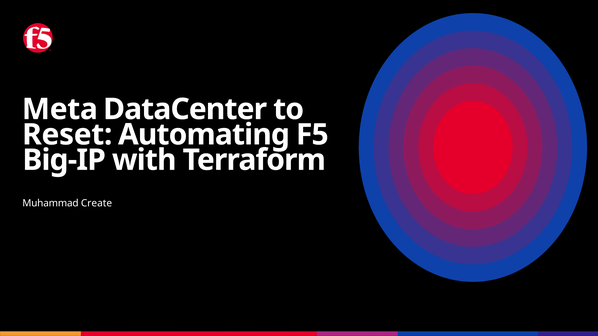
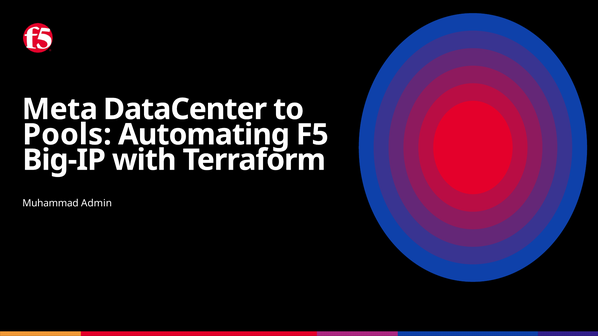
Reset: Reset -> Pools
Create: Create -> Admin
